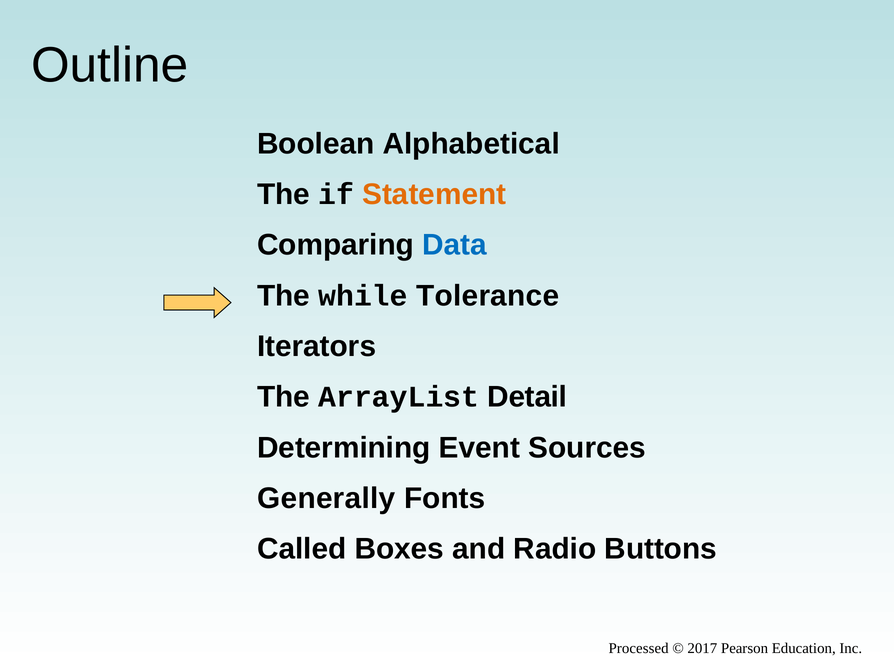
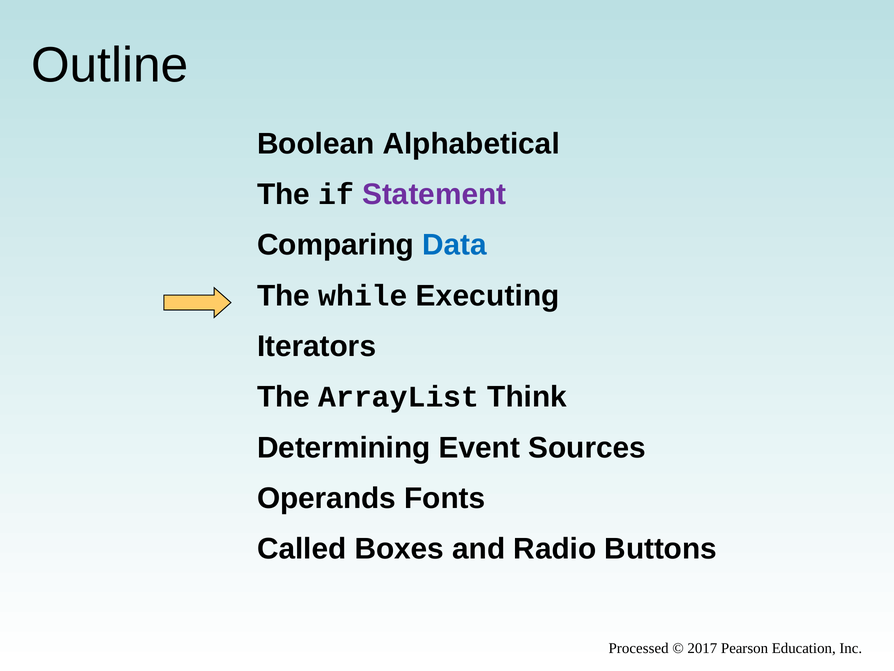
Statement colour: orange -> purple
Tolerance: Tolerance -> Executing
Detail: Detail -> Think
Generally: Generally -> Operands
